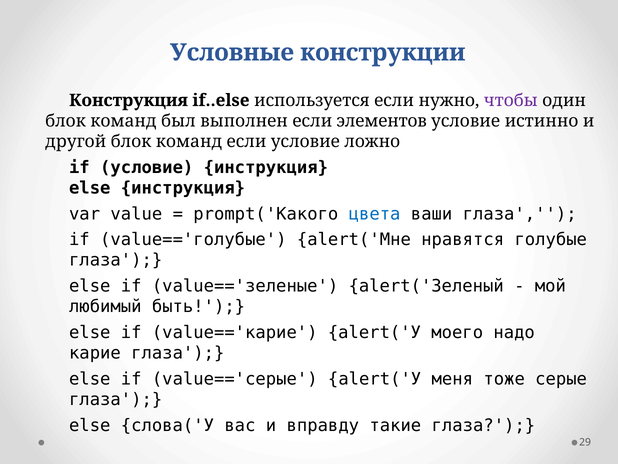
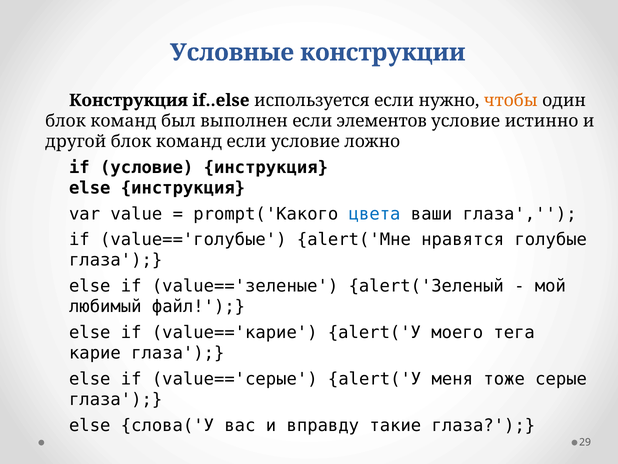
чтобы colour: purple -> orange
быть: быть -> файл
надо: надо -> тега
